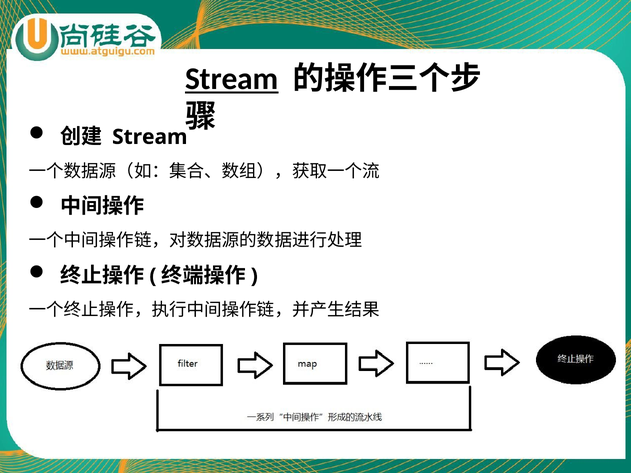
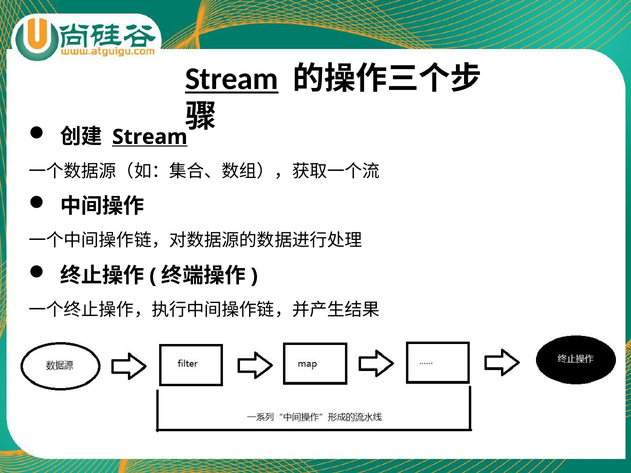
Stream at (150, 137) underline: none -> present
